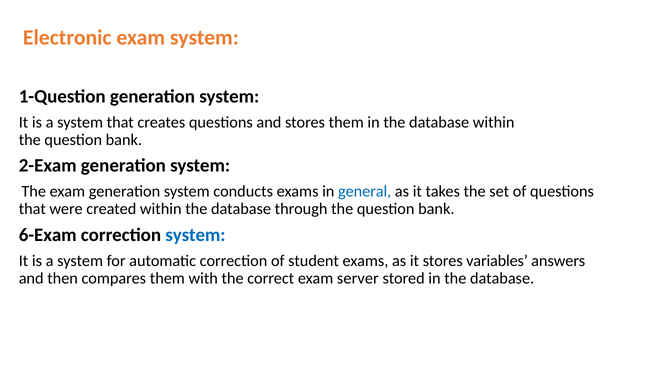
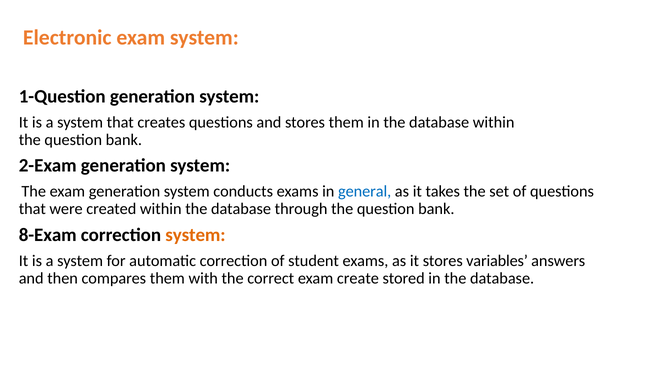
6-Exam: 6-Exam -> 8-Exam
system at (195, 235) colour: blue -> orange
server: server -> create
